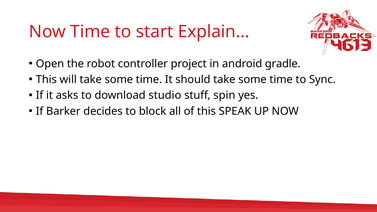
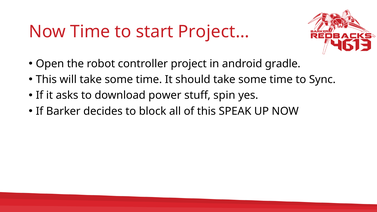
Explain…: Explain… -> Project…
studio: studio -> power
